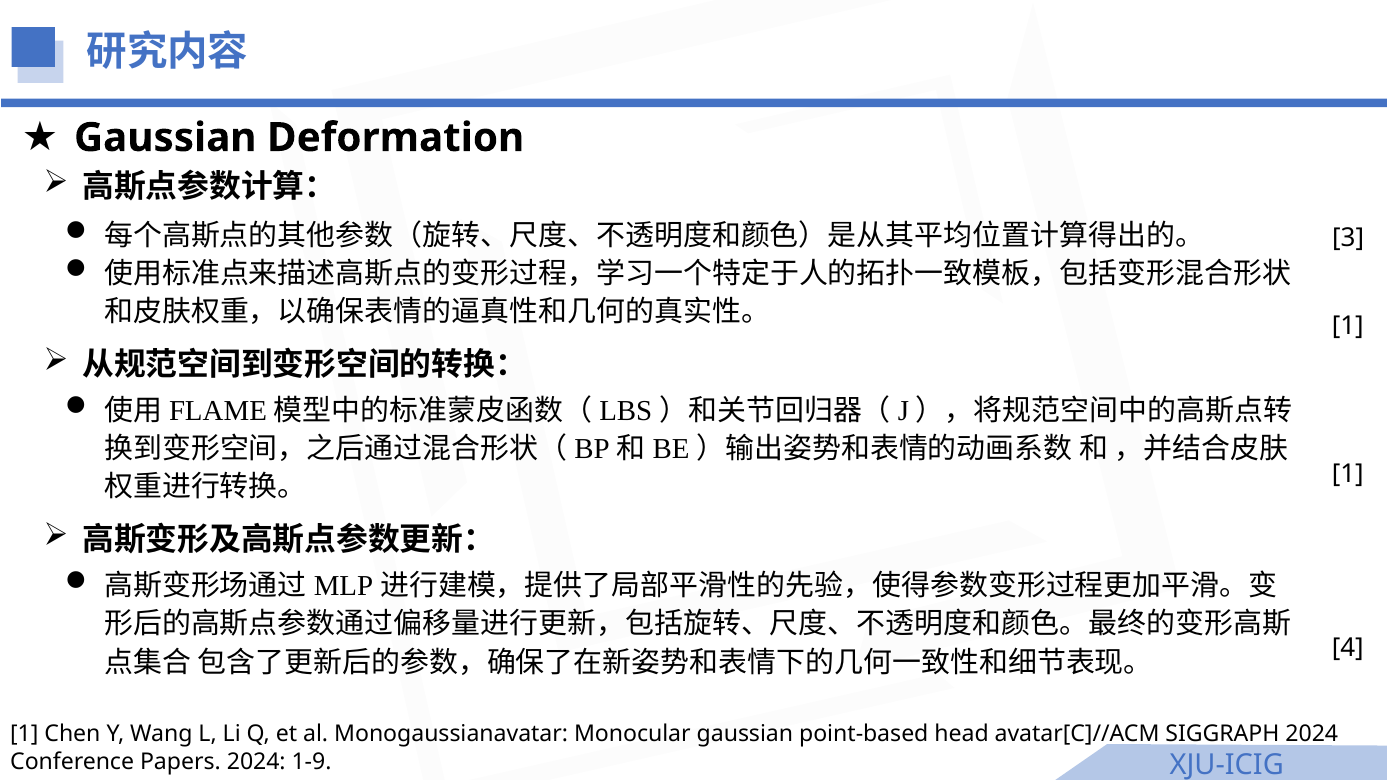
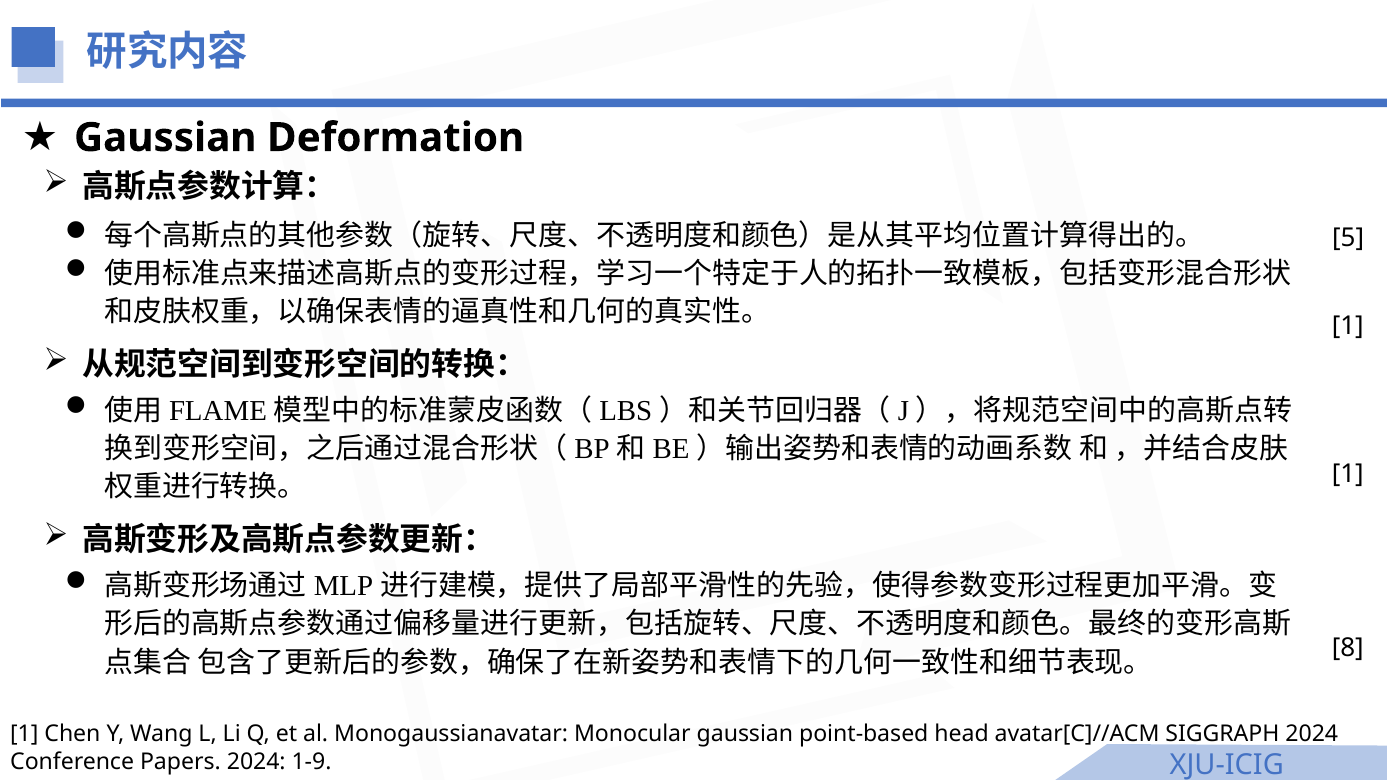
3: 3 -> 5
4: 4 -> 8
